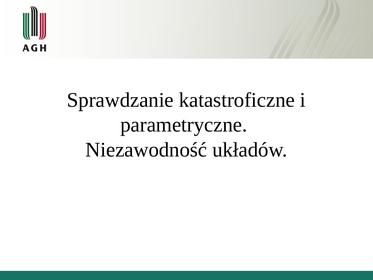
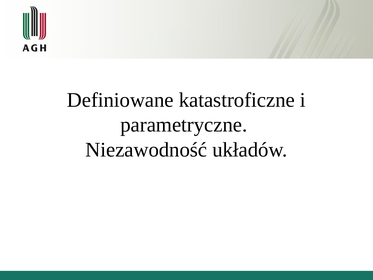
Sprawdzanie: Sprawdzanie -> Definiowane
